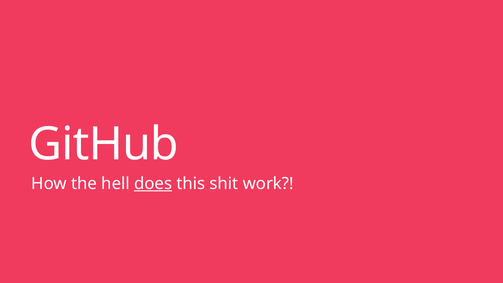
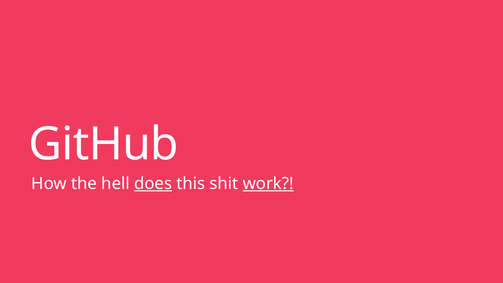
work underline: none -> present
